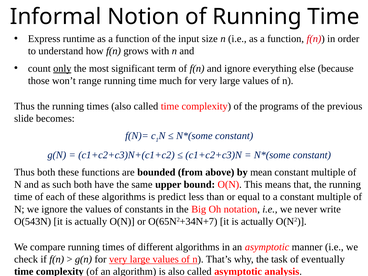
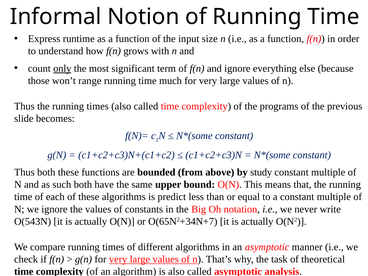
mean: mean -> study
eventually: eventually -> theoretical
